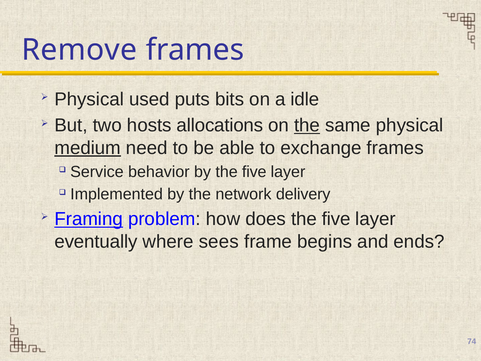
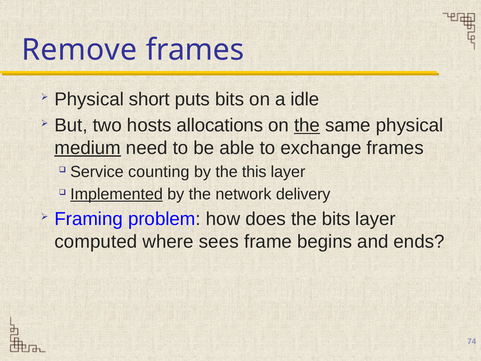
used: used -> short
behavior: behavior -> counting
by the five: five -> this
Implemented underline: none -> present
Framing underline: present -> none
does the five: five -> bits
eventually: eventually -> computed
